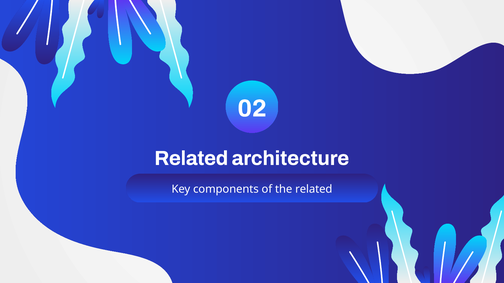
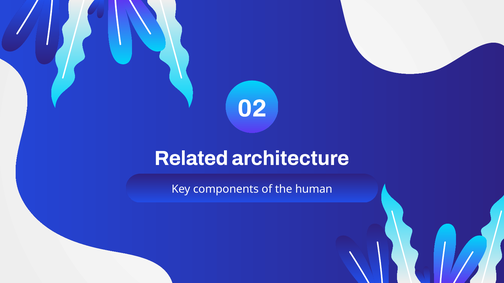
the related: related -> human
